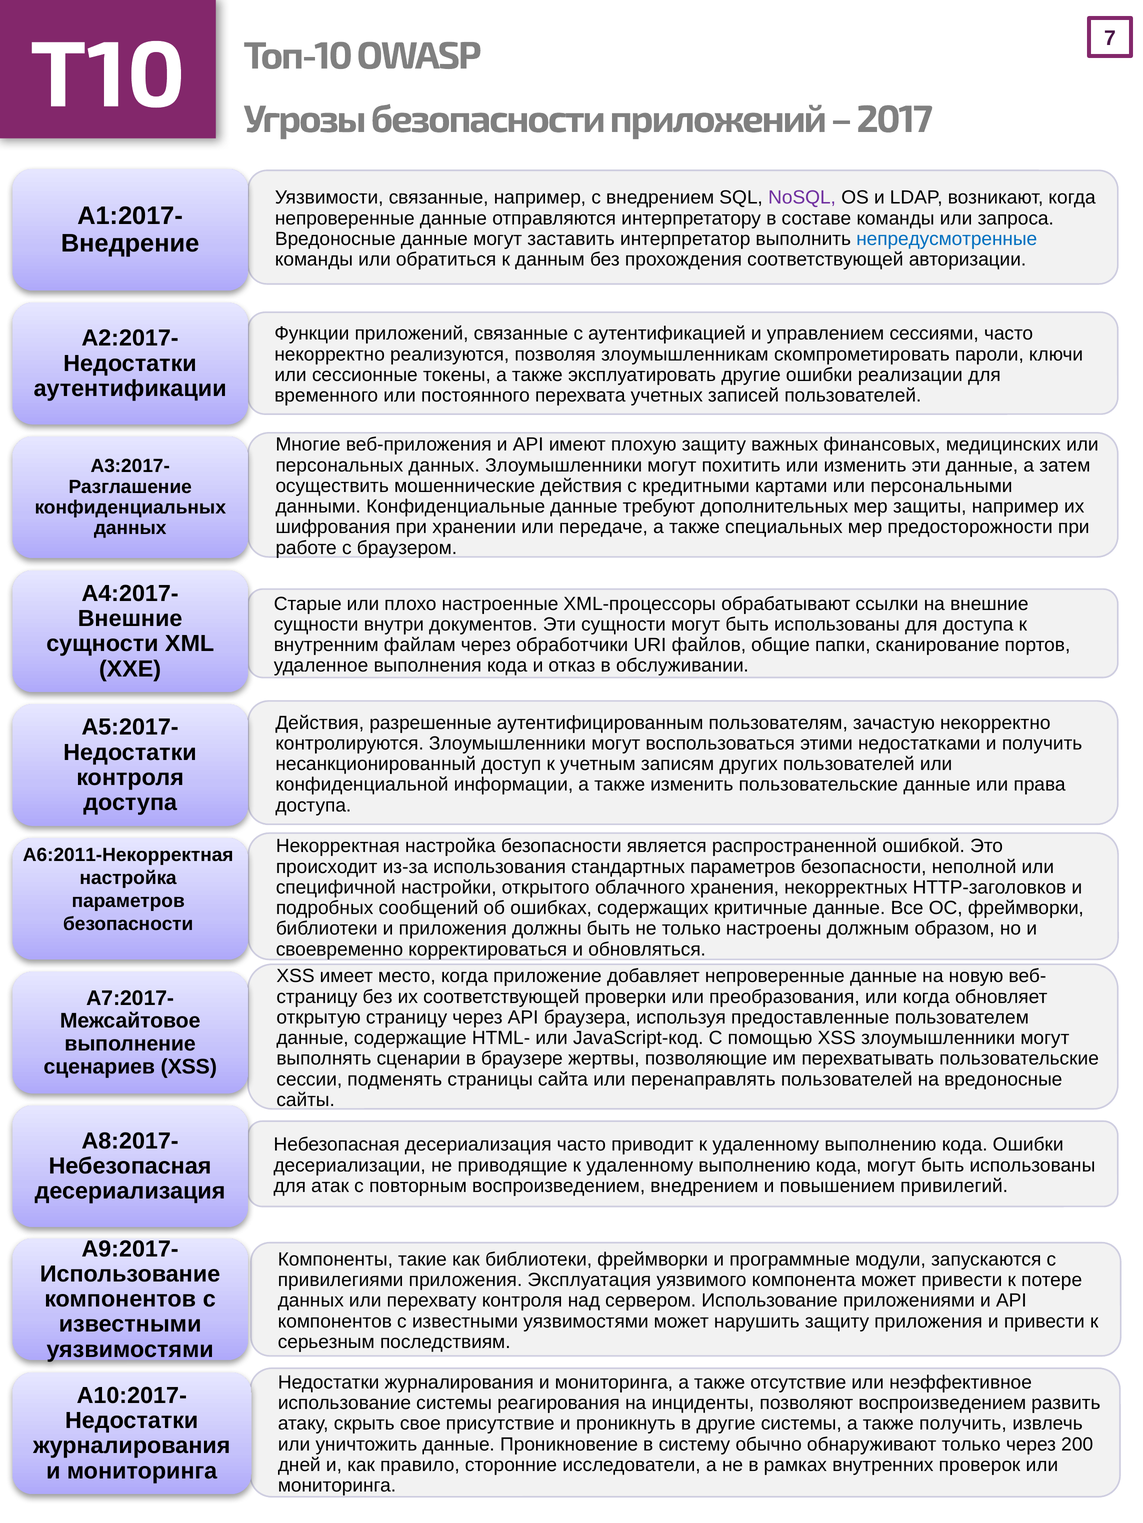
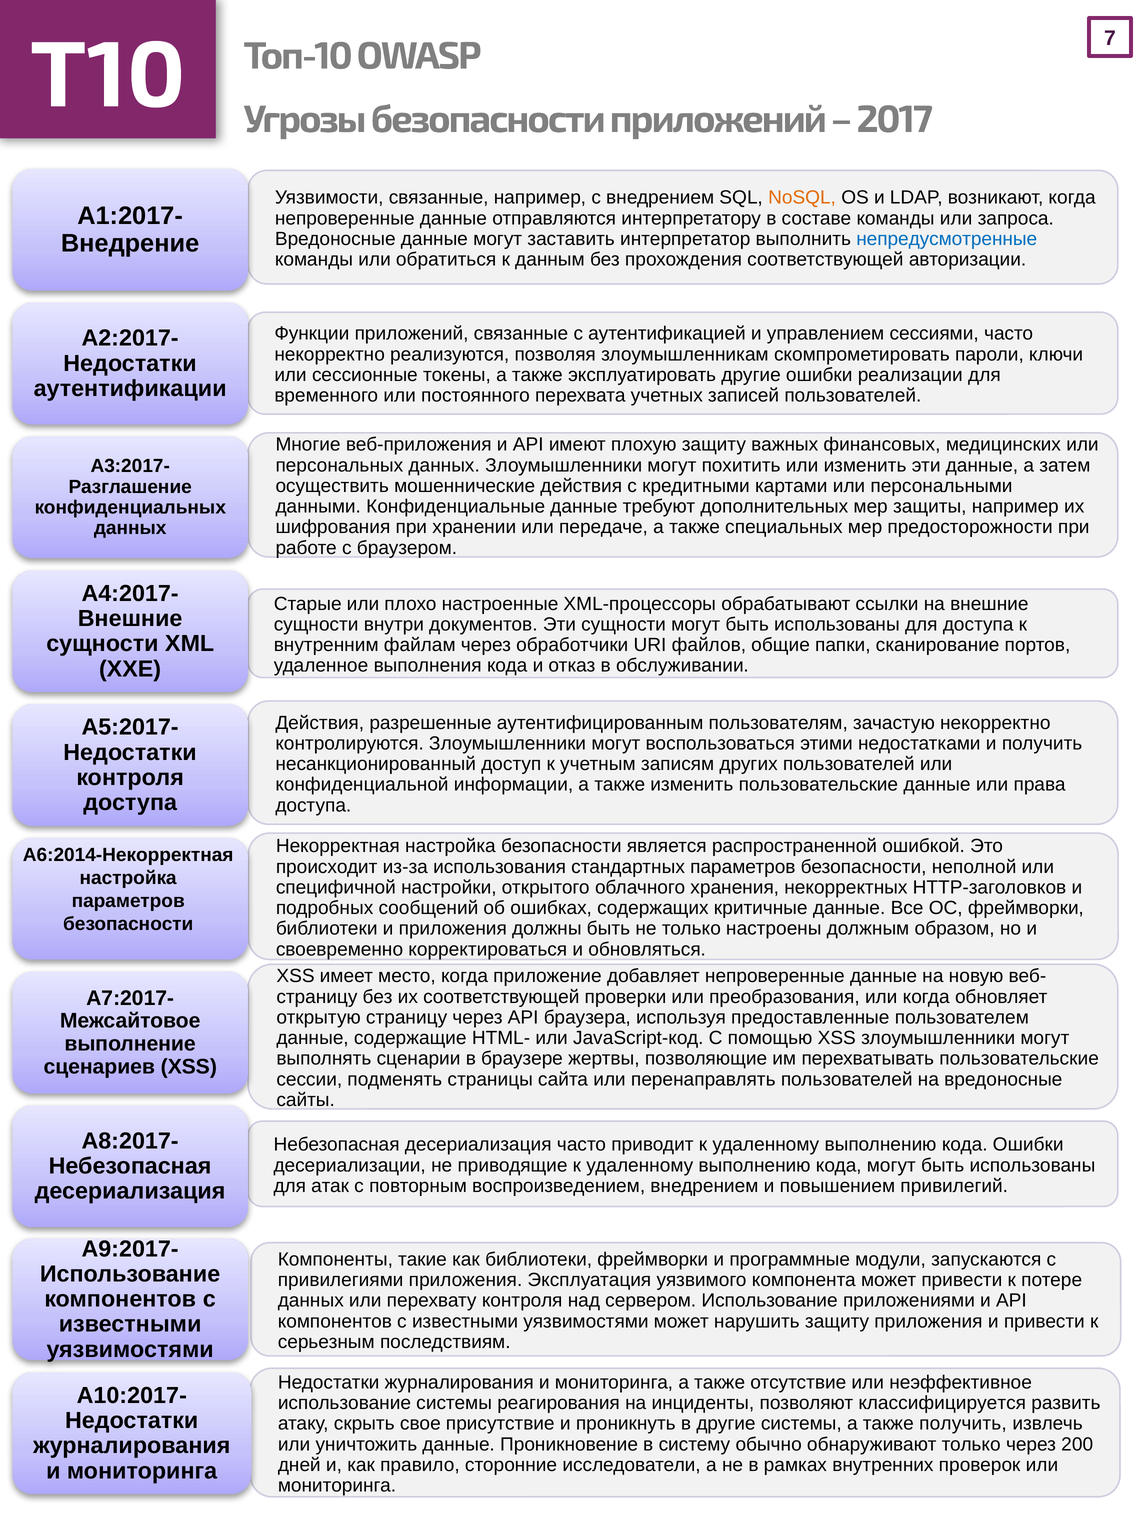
NoSQL colour: purple -> orange
A6:2011-Некорректная: A6:2011-Некорректная -> A6:2014-Некорректная
позволяют воспроизведением: воспроизведением -> классифицируется
